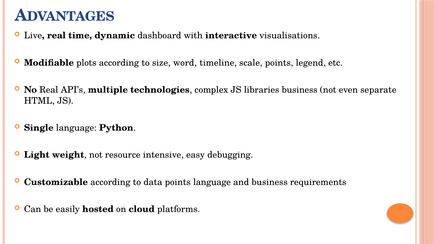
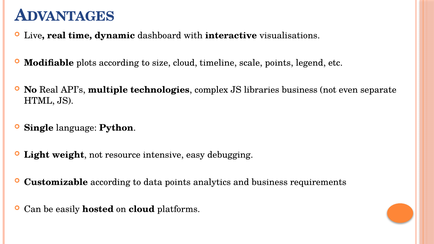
size word: word -> cloud
points language: language -> analytics
